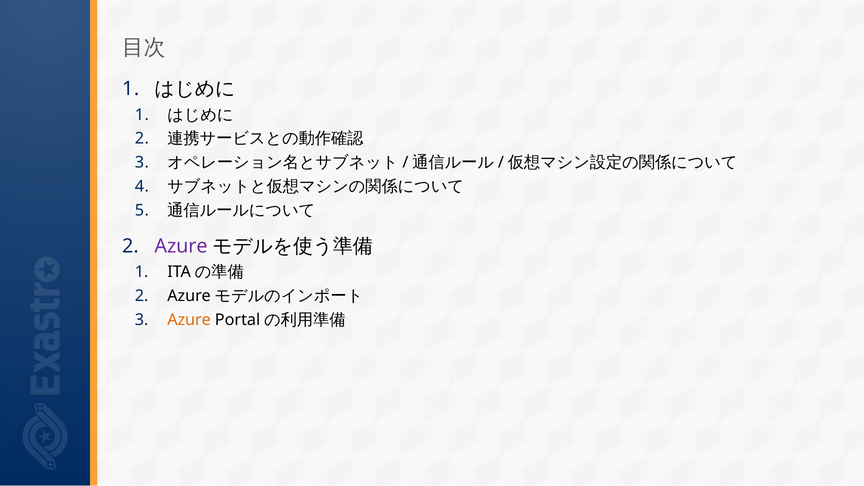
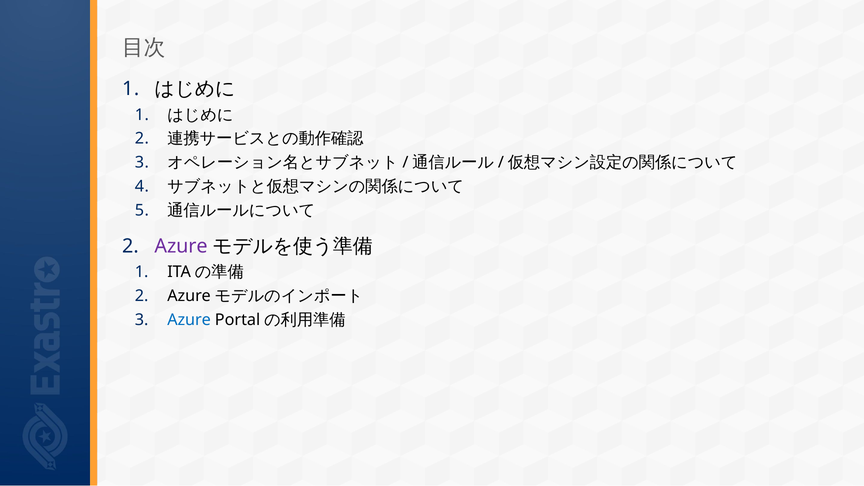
Azure at (189, 320) colour: orange -> blue
